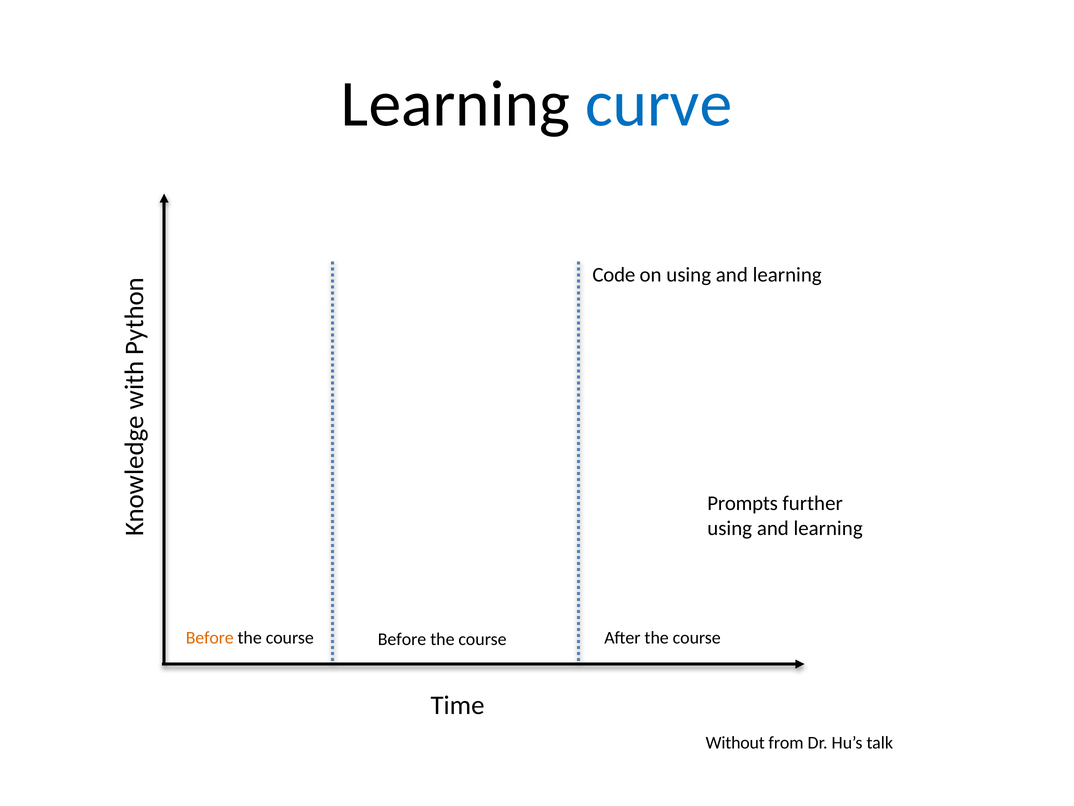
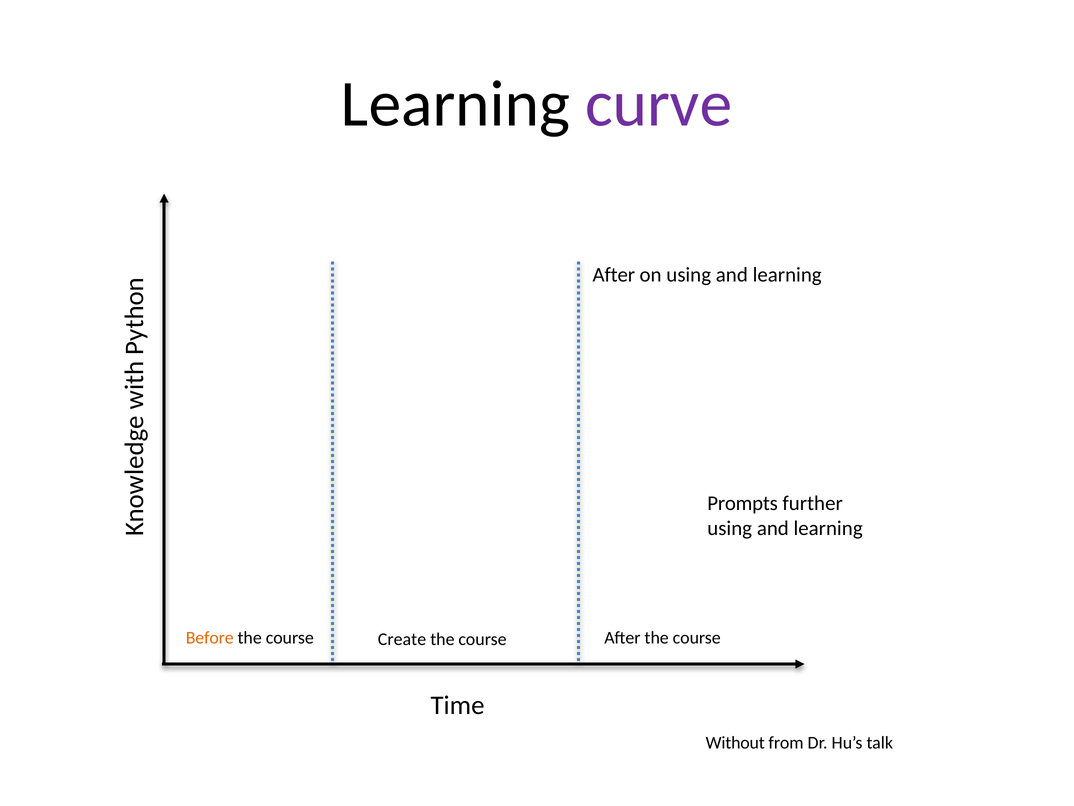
curve colour: blue -> purple
Code at (614, 275): Code -> After
course Before: Before -> Create
